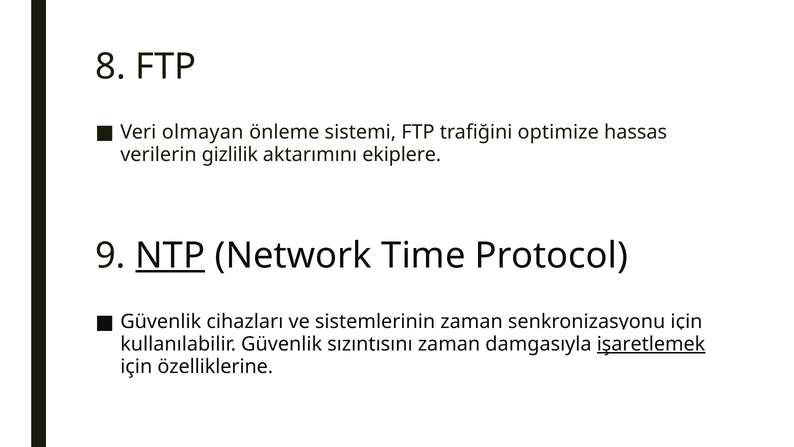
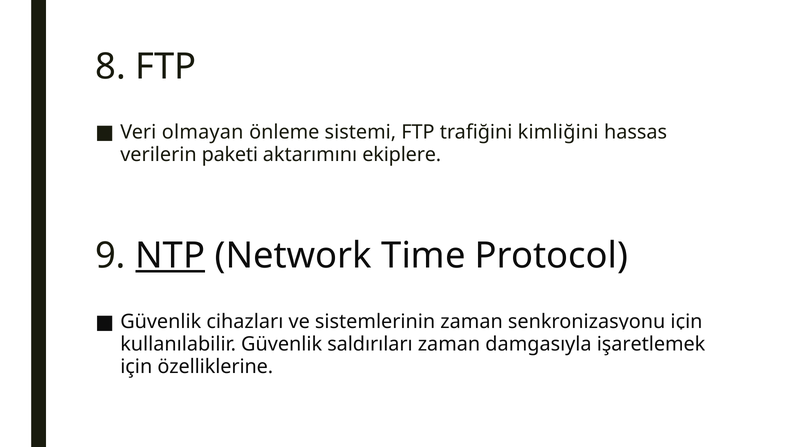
optimize: optimize -> kimliğini
gizlilik: gizlilik -> paketi
sızıntısını: sızıntısını -> saldırıları
işaretlemek underline: present -> none
